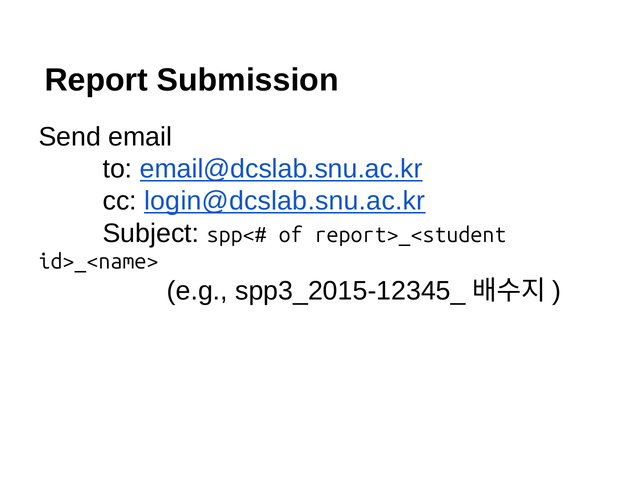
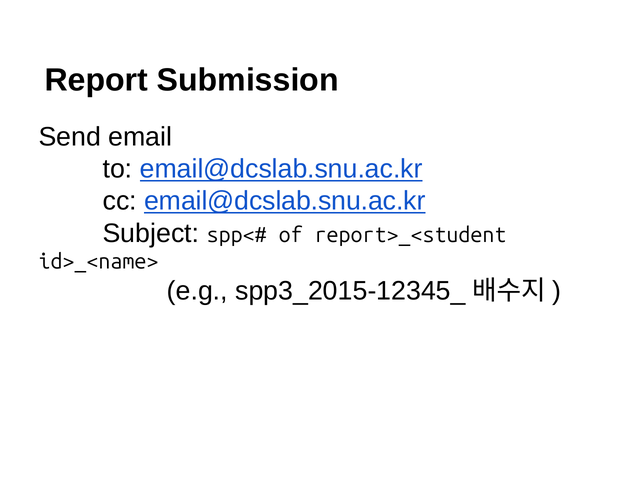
cc login@dcslab.snu.ac.kr: login@dcslab.snu.ac.kr -> email@dcslab.snu.ac.kr
